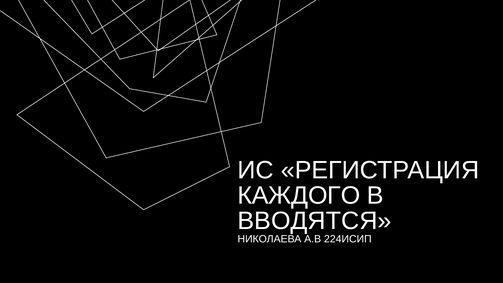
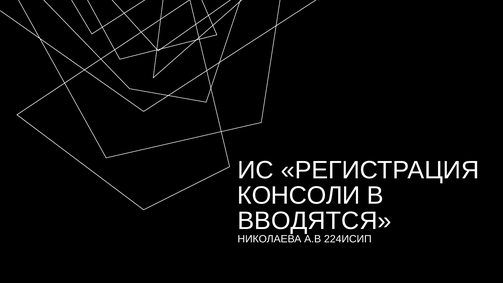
КАЖДОГО: КАЖДОГО -> КОНСОЛИ
